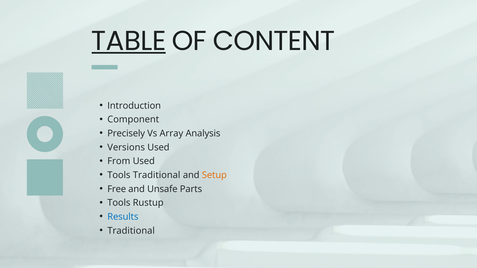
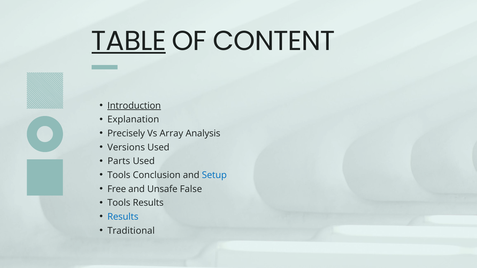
Introduction underline: none -> present
Component: Component -> Explanation
From: From -> Parts
Tools Traditional: Traditional -> Conclusion
Setup colour: orange -> blue
Parts: Parts -> False
Tools Rustup: Rustup -> Results
